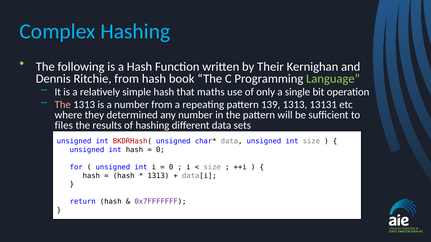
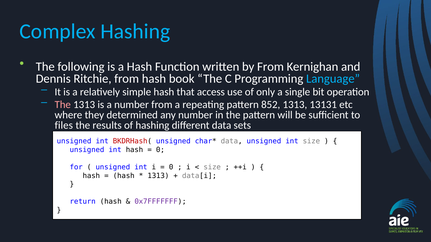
by Their: Their -> From
Language colour: light green -> light blue
maths: maths -> access
139: 139 -> 852
